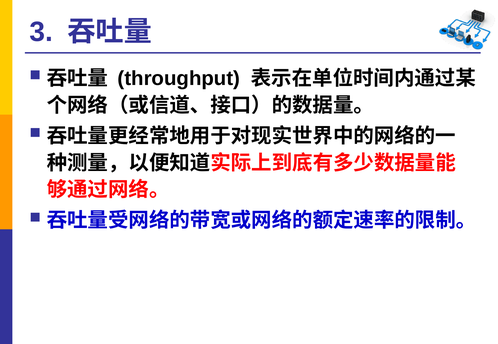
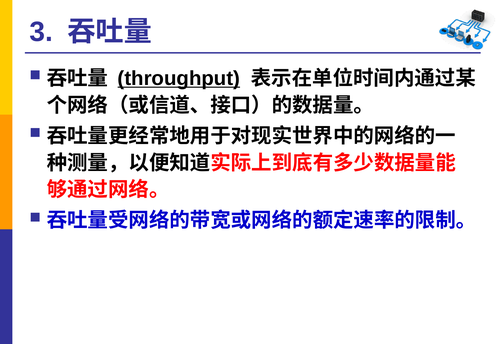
throughput underline: none -> present
